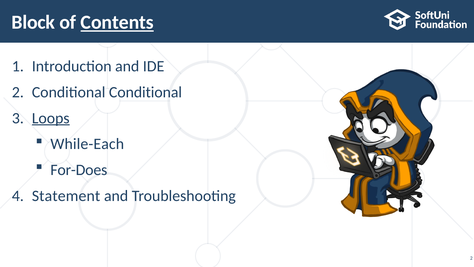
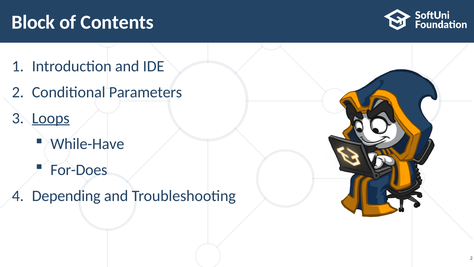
Contents underline: present -> none
Conditional Conditional: Conditional -> Parameters
While-Each: While-Each -> While-Have
Statement: Statement -> Depending
